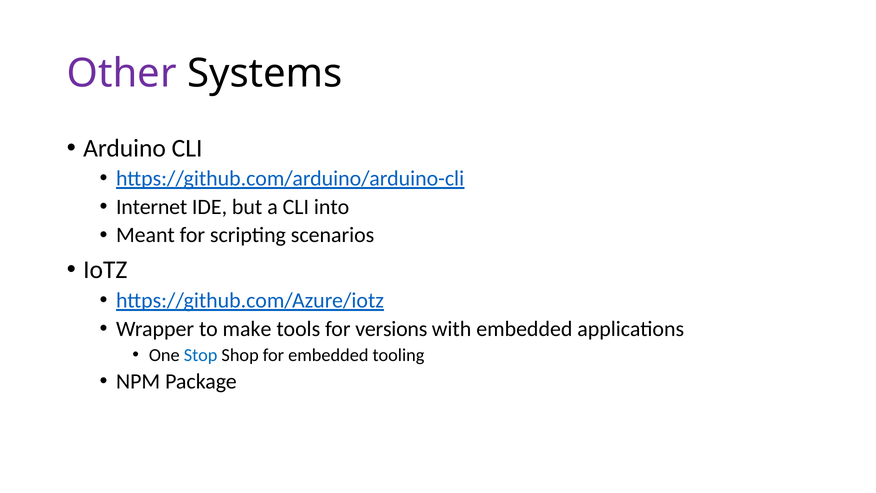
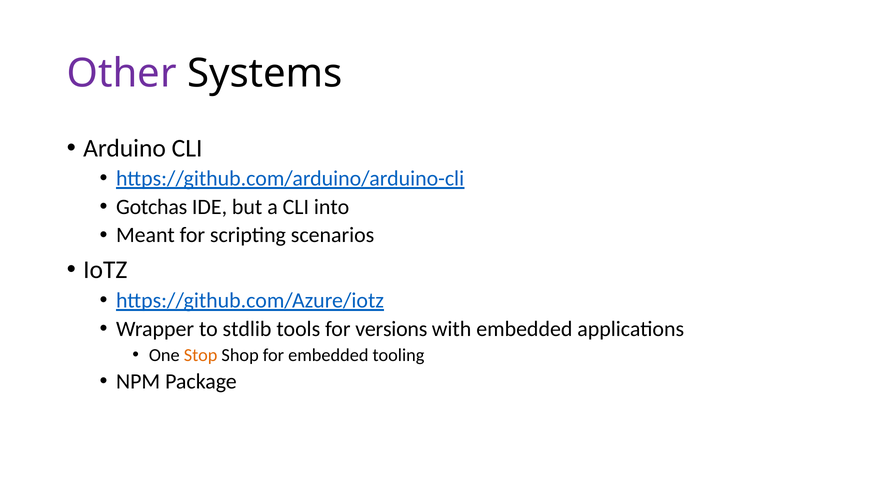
Internet: Internet -> Gotchas
make: make -> stdlib
Stop colour: blue -> orange
